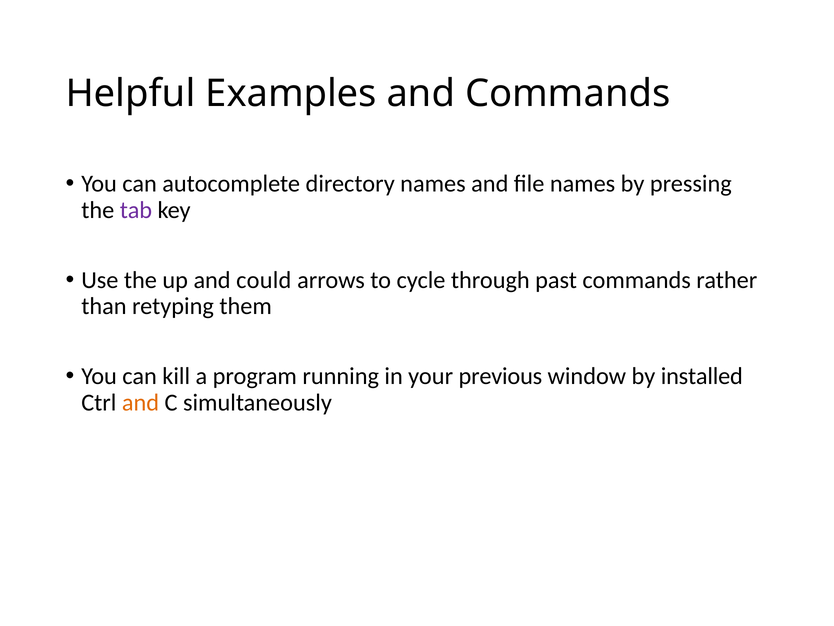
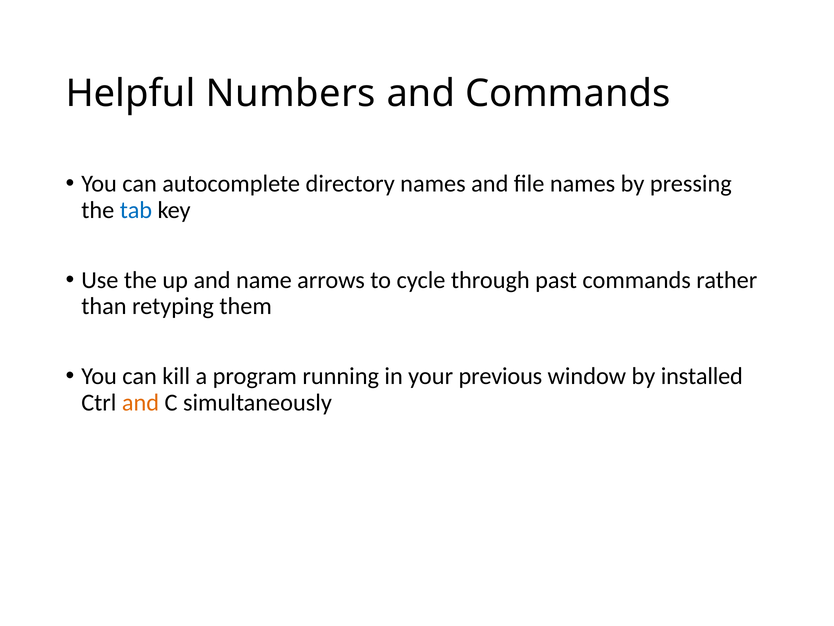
Examples: Examples -> Numbers
tab colour: purple -> blue
could: could -> name
